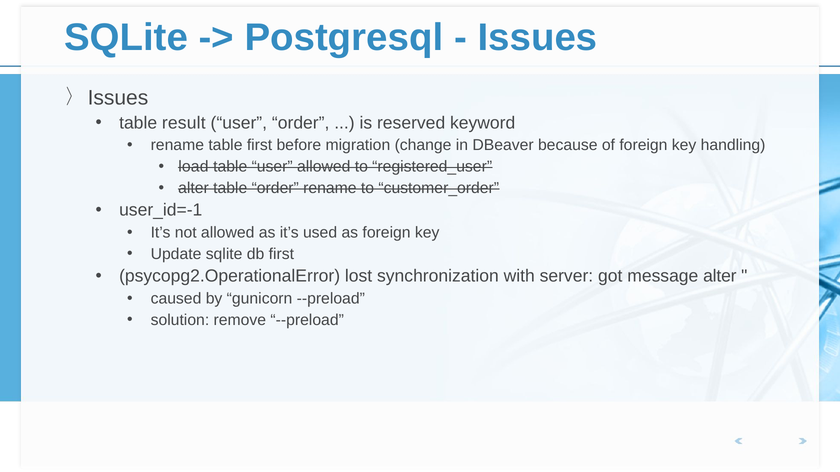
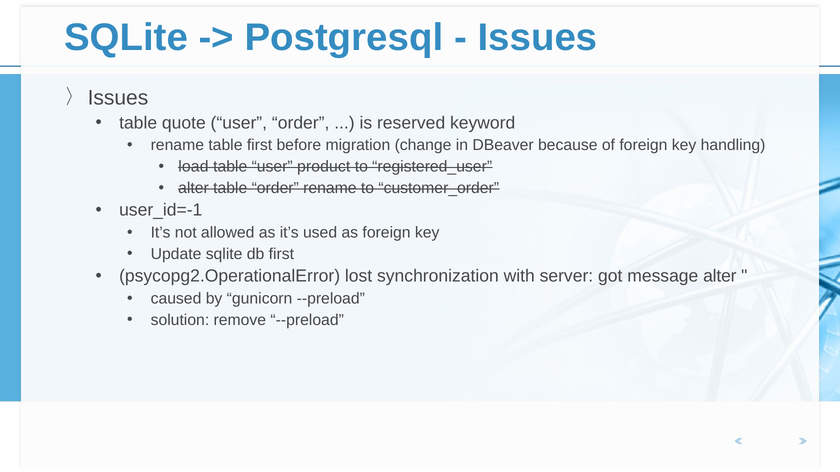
result: result -> quote
user allowed: allowed -> product
